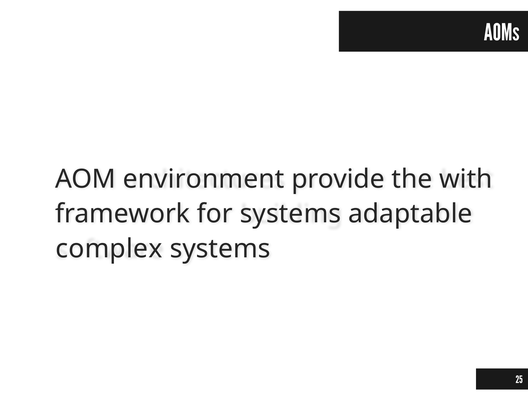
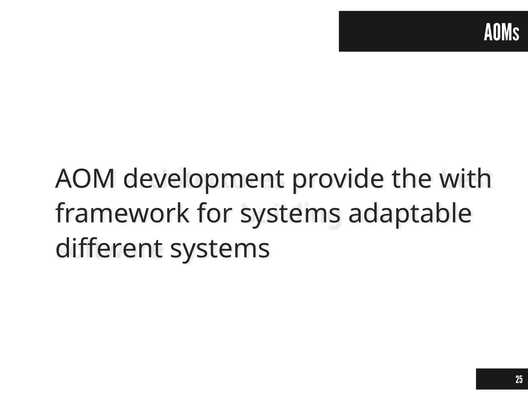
environment: environment -> development
complex: complex -> different
